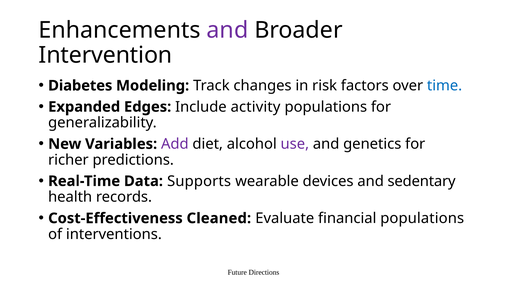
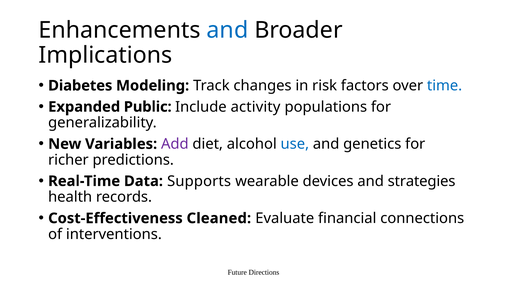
and at (227, 30) colour: purple -> blue
Intervention: Intervention -> Implications
Edges: Edges -> Public
use colour: purple -> blue
sedentary: sedentary -> strategies
financial populations: populations -> connections
